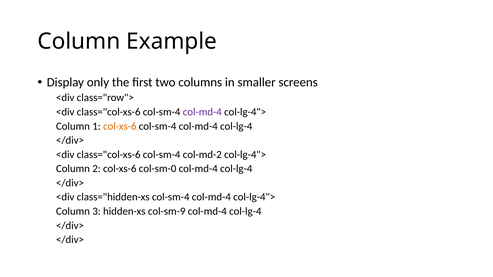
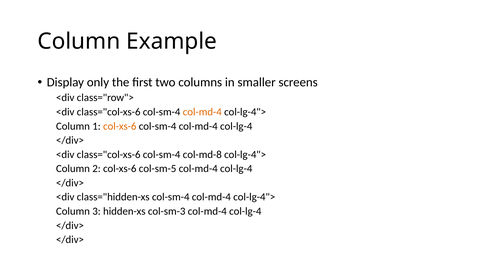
col-md-4 at (202, 112) colour: purple -> orange
col-md-2: col-md-2 -> col-md-8
col-sm-0: col-sm-0 -> col-sm-5
col-sm-9: col-sm-9 -> col-sm-3
